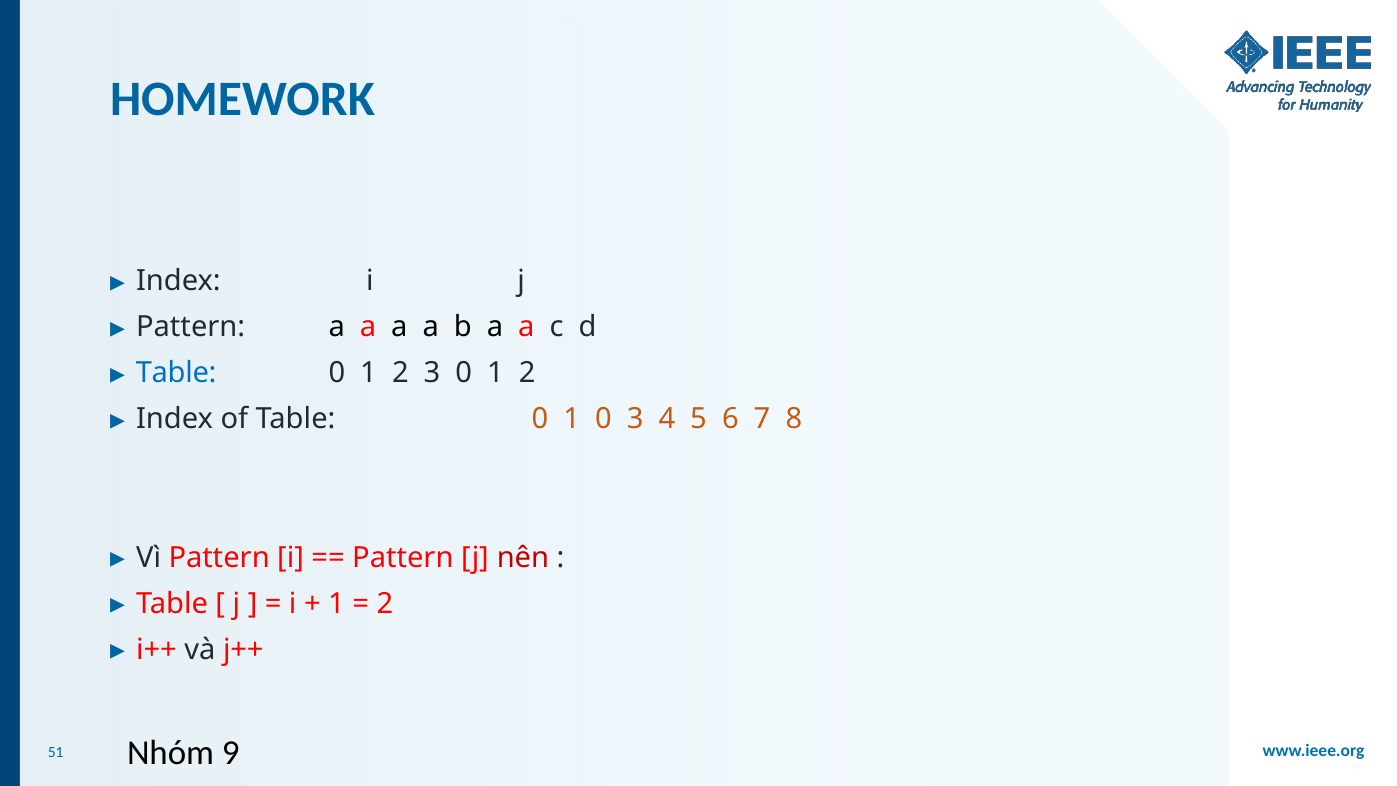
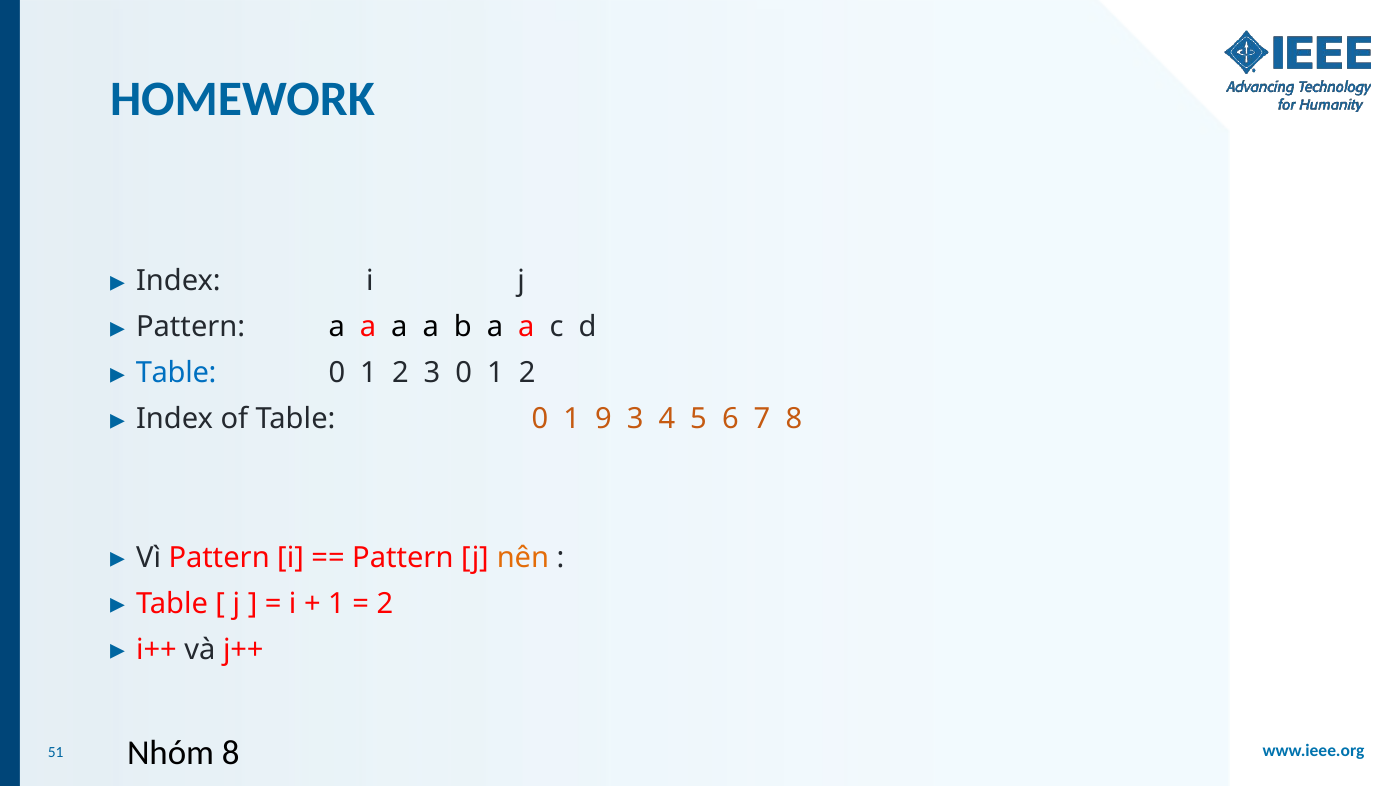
1 0: 0 -> 9
nên colour: red -> orange
Nhóm 9: 9 -> 8
